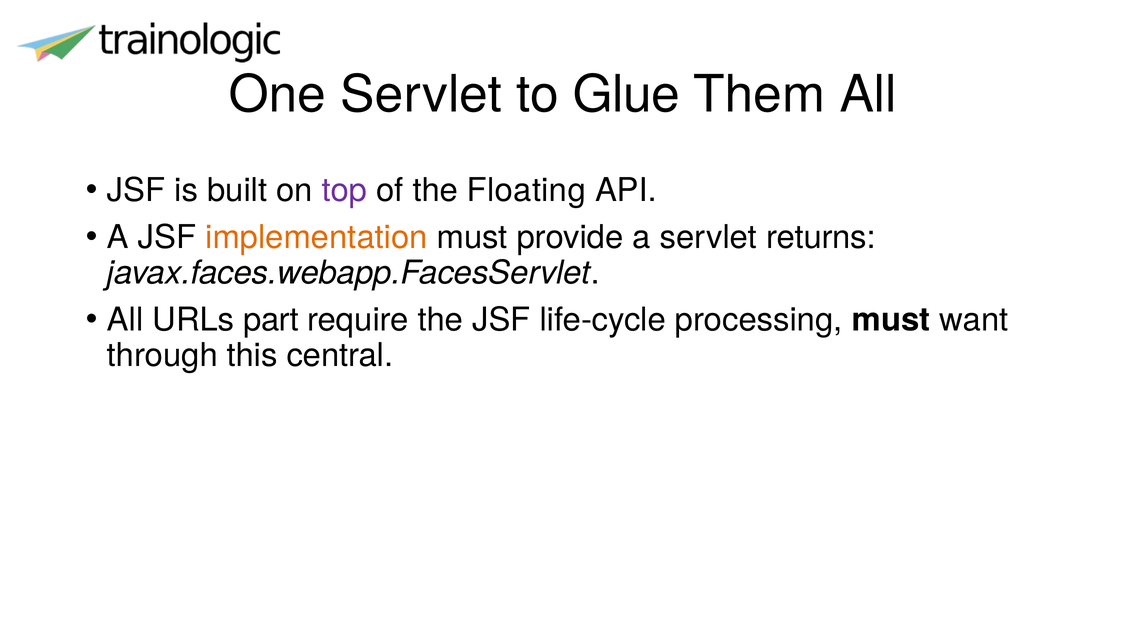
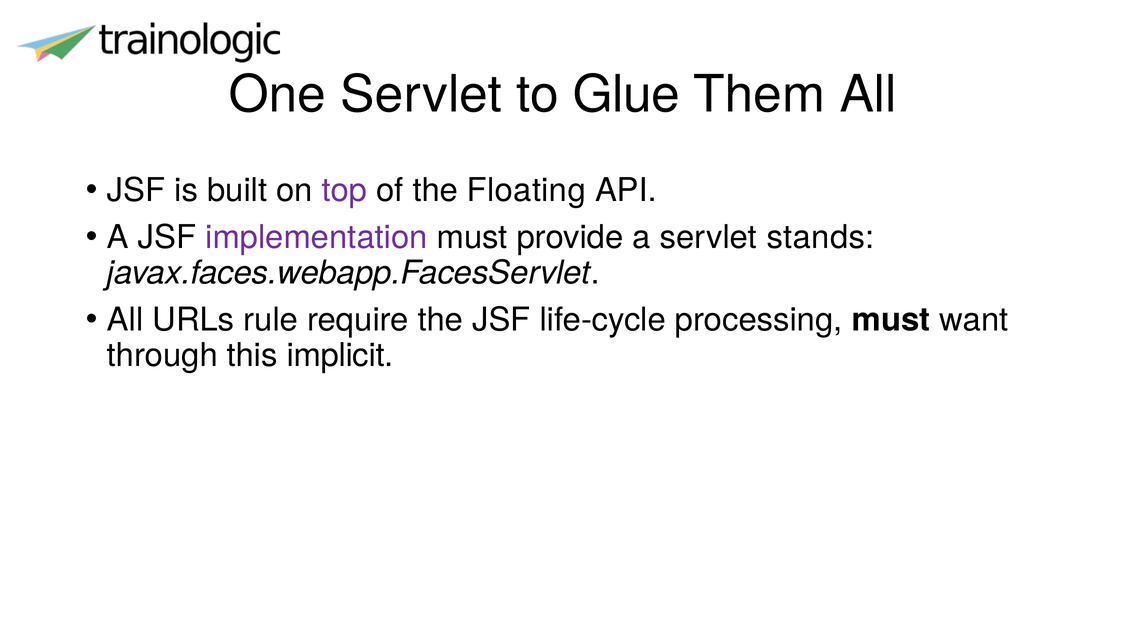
implementation colour: orange -> purple
returns: returns -> stands
part: part -> rule
central: central -> implicit
